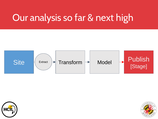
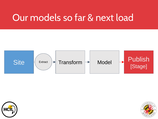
analysis: analysis -> models
high: high -> load
